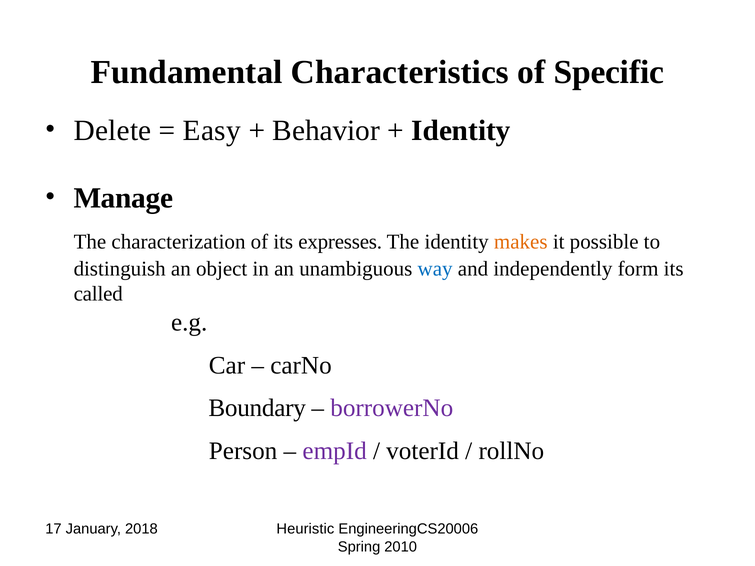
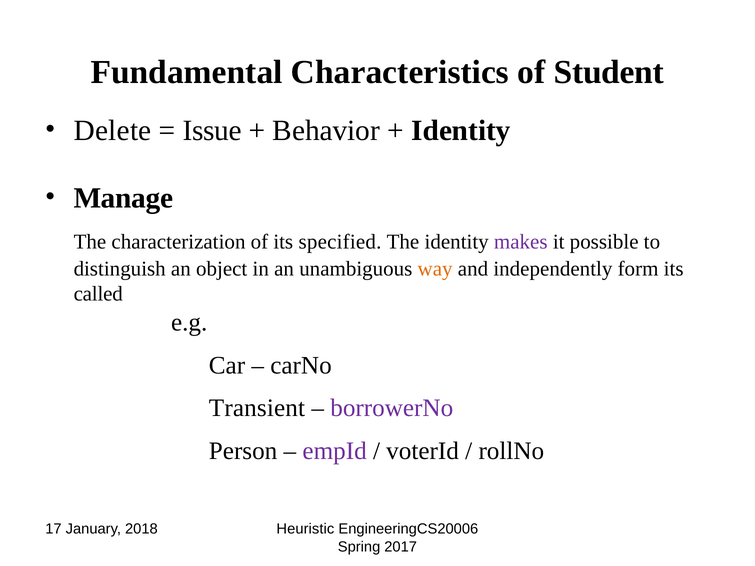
Specific: Specific -> Student
Easy: Easy -> Issue
expresses: expresses -> specified
makes colour: orange -> purple
way colour: blue -> orange
Boundary: Boundary -> Transient
2010: 2010 -> 2017
